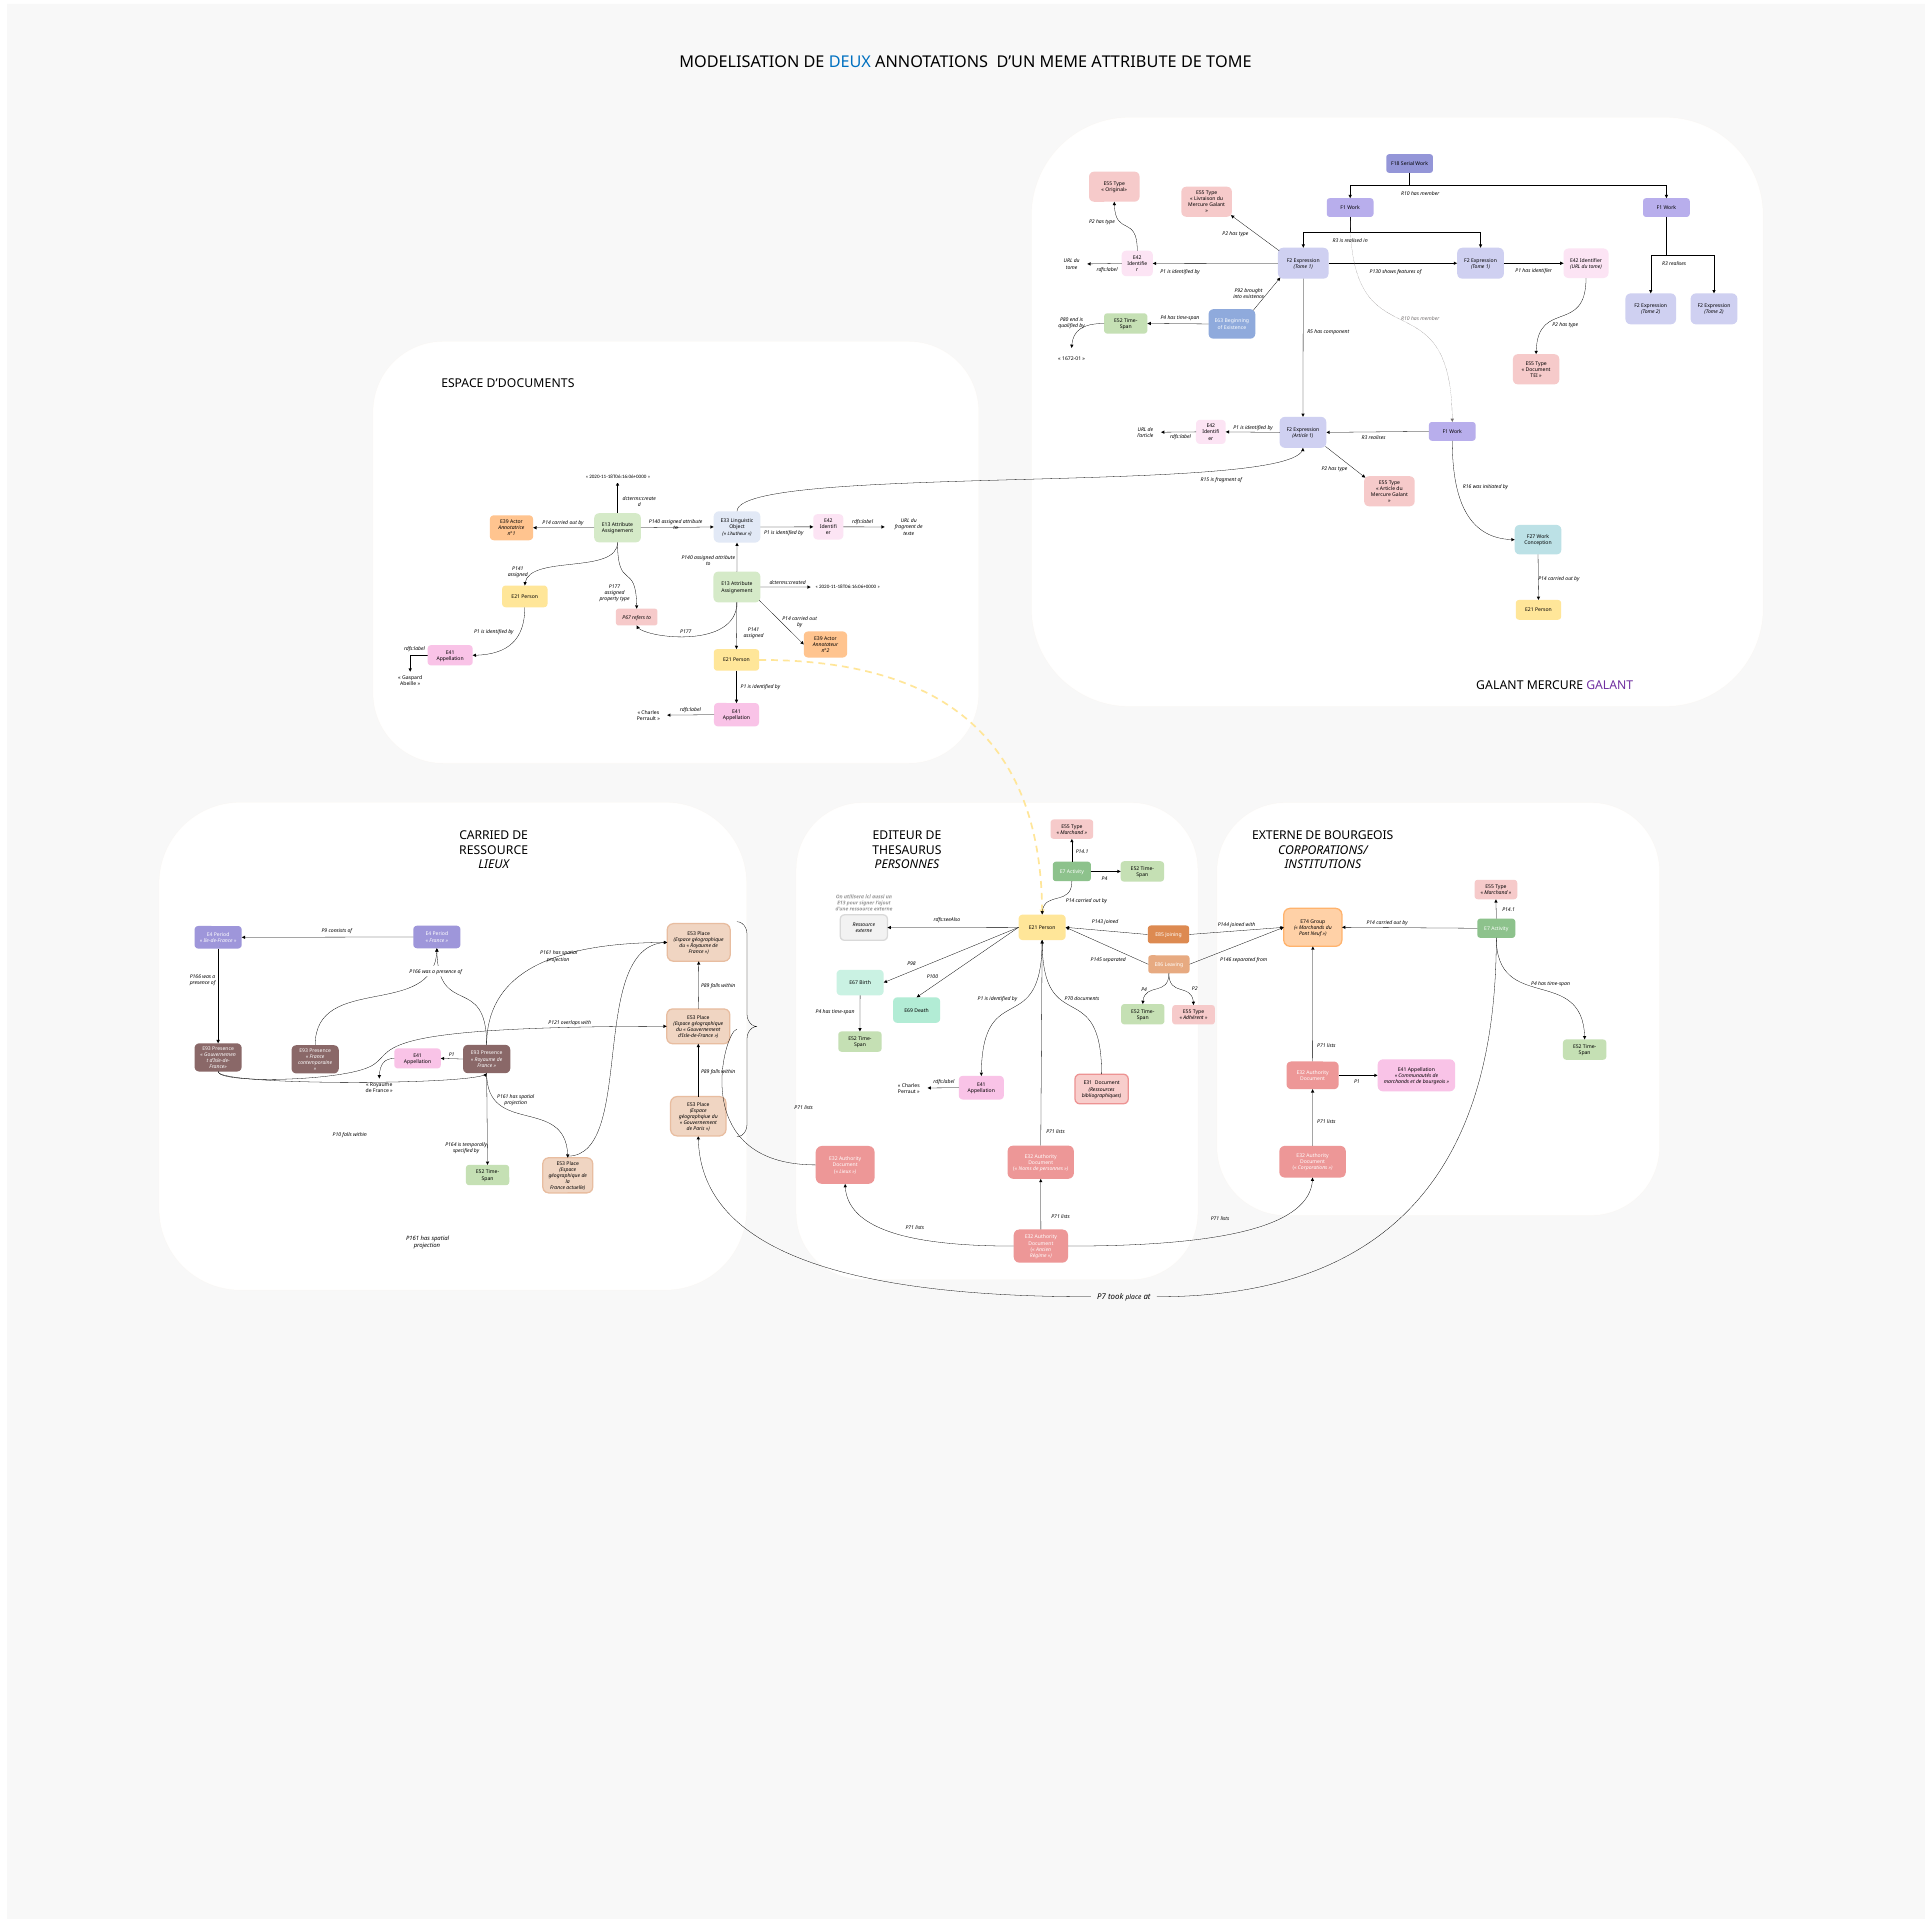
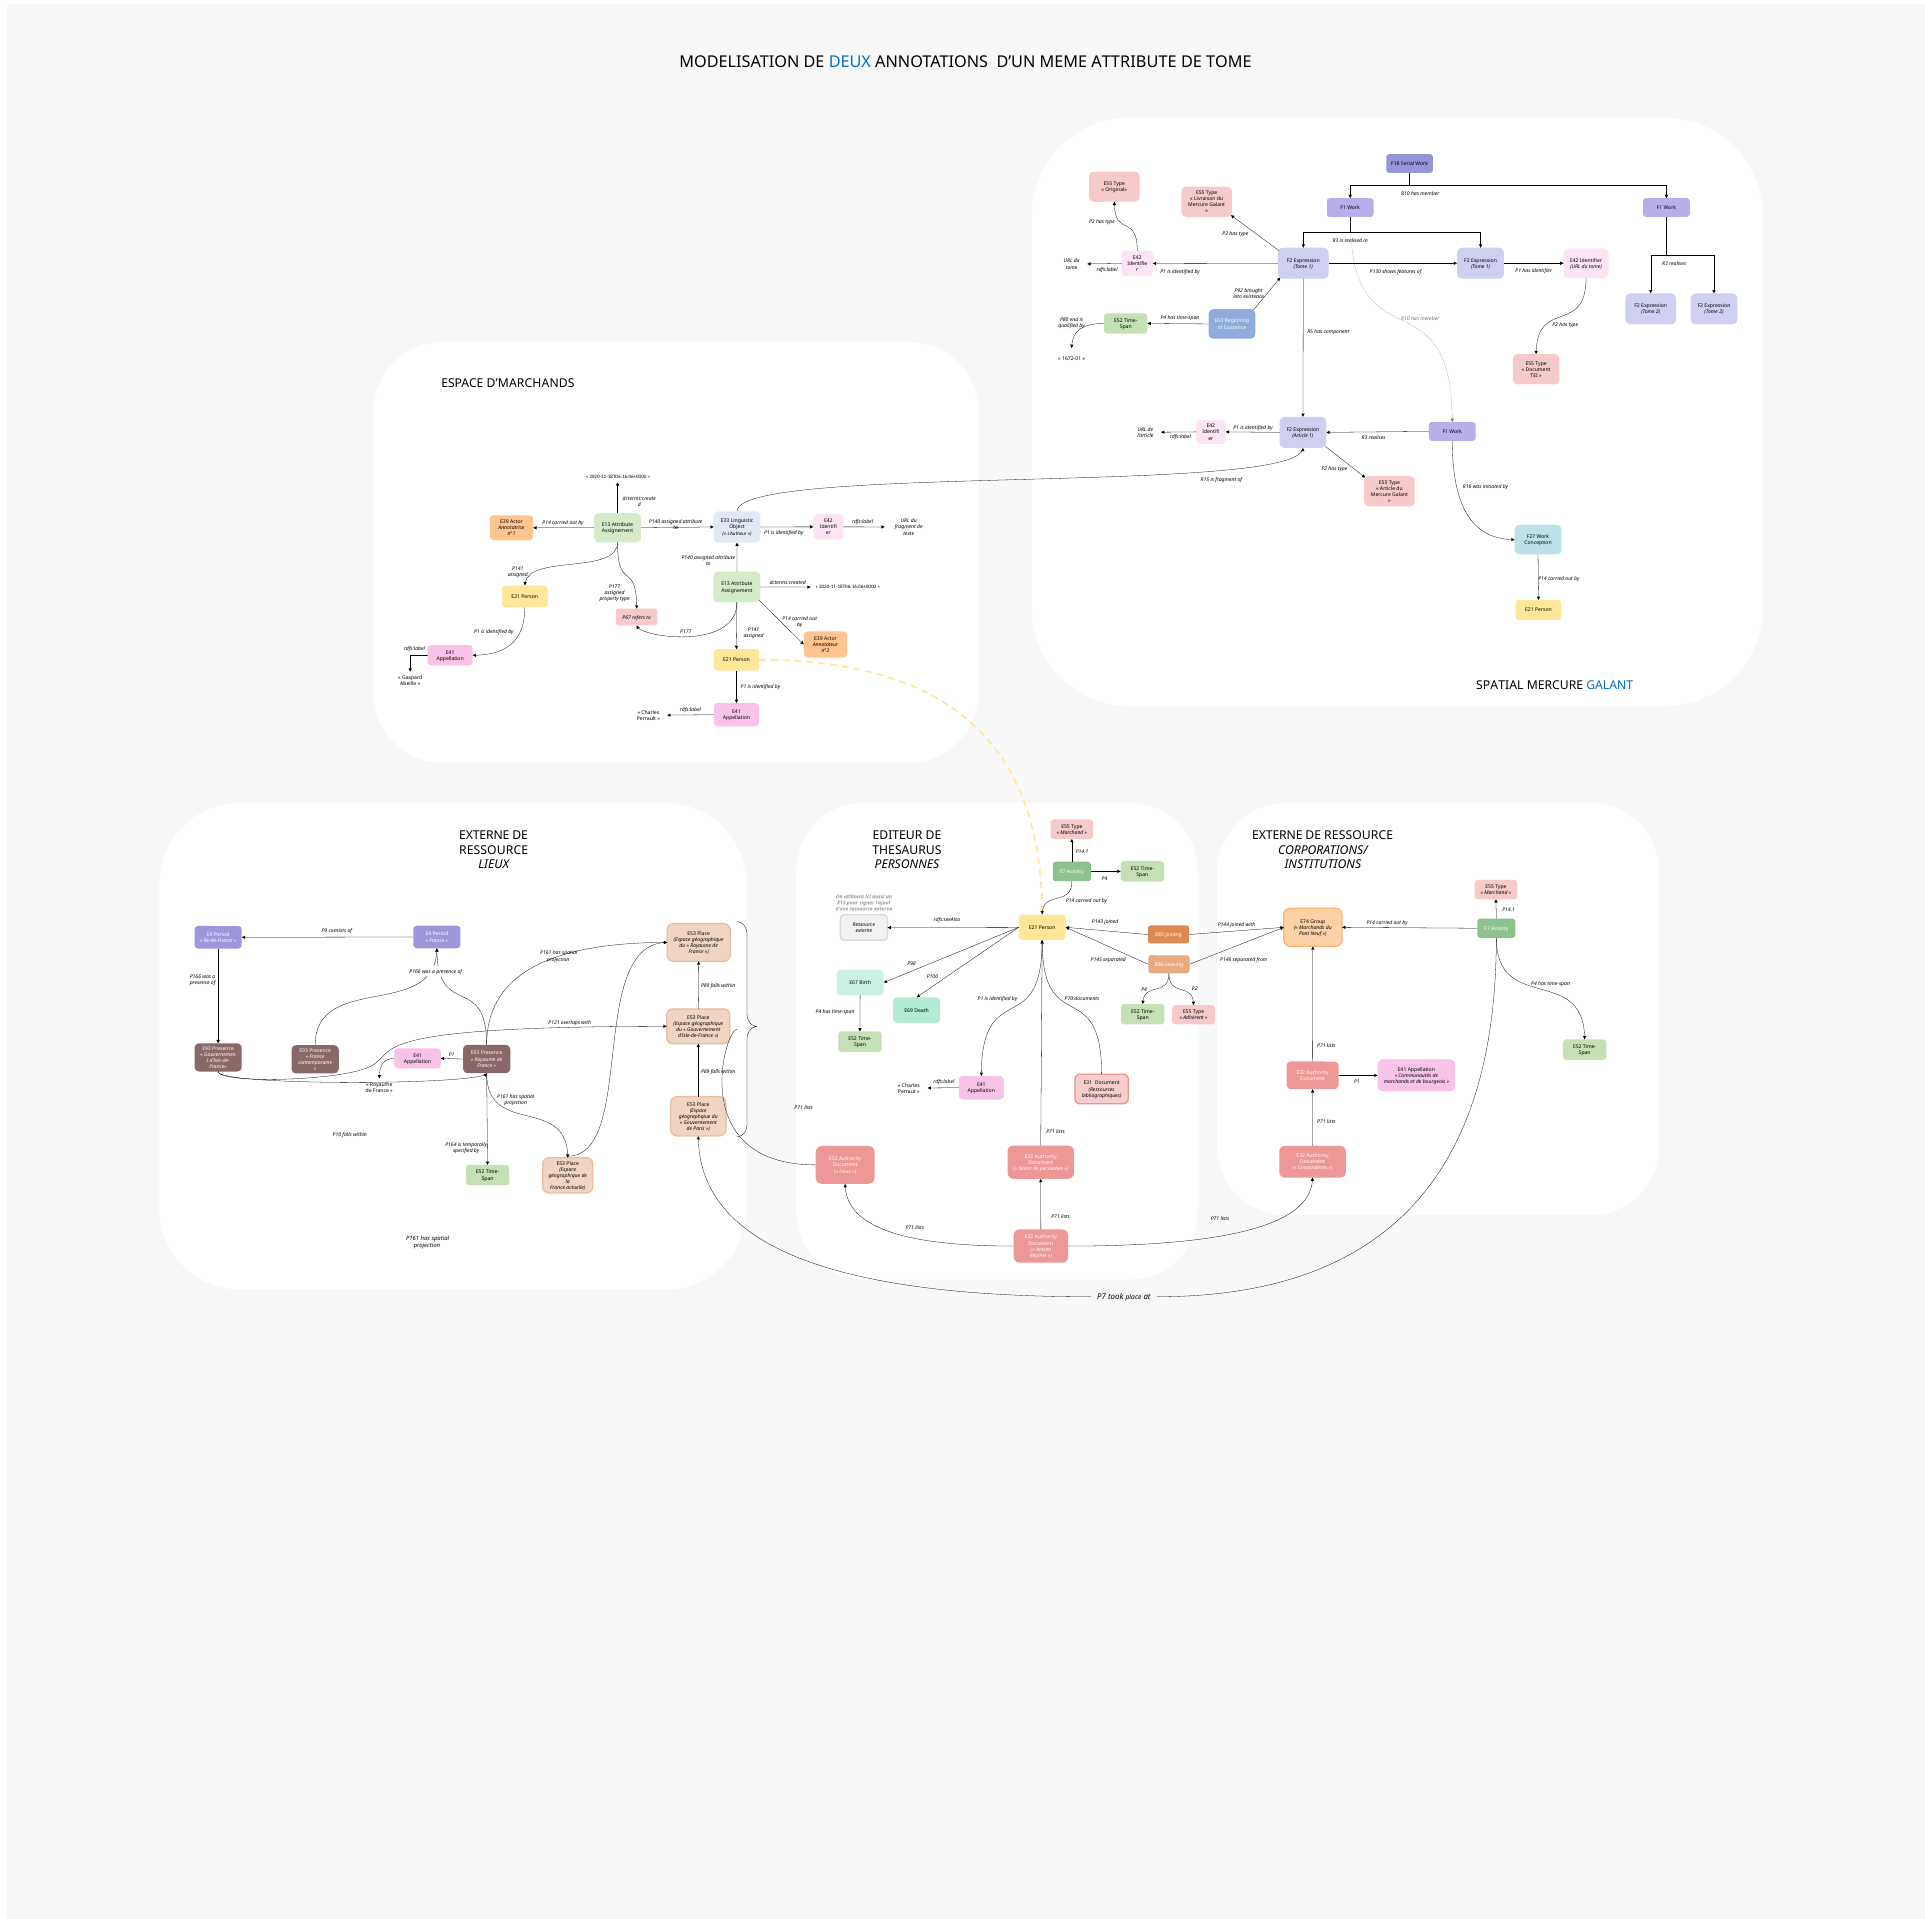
D’DOCUMENTS: D’DOCUMENTS -> D’MARCHANDS
GALANT at (1500, 685): GALANT -> SPATIAL
GALANT at (1610, 685) colour: purple -> blue
CARRIED at (484, 836): CARRIED -> EXTERNE
BOURGEOIS at (1359, 836): BOURGEOIS -> RESSOURCE
